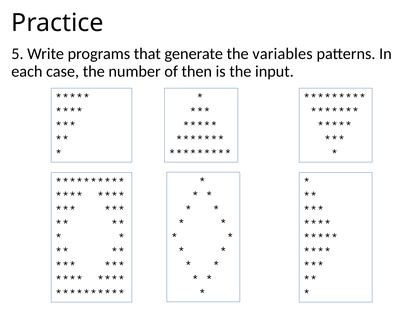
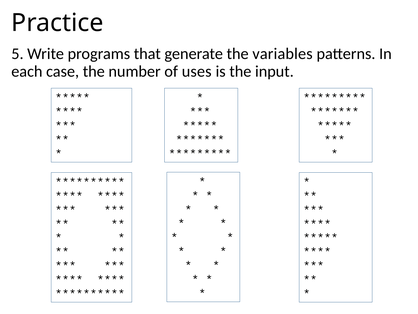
then: then -> uses
